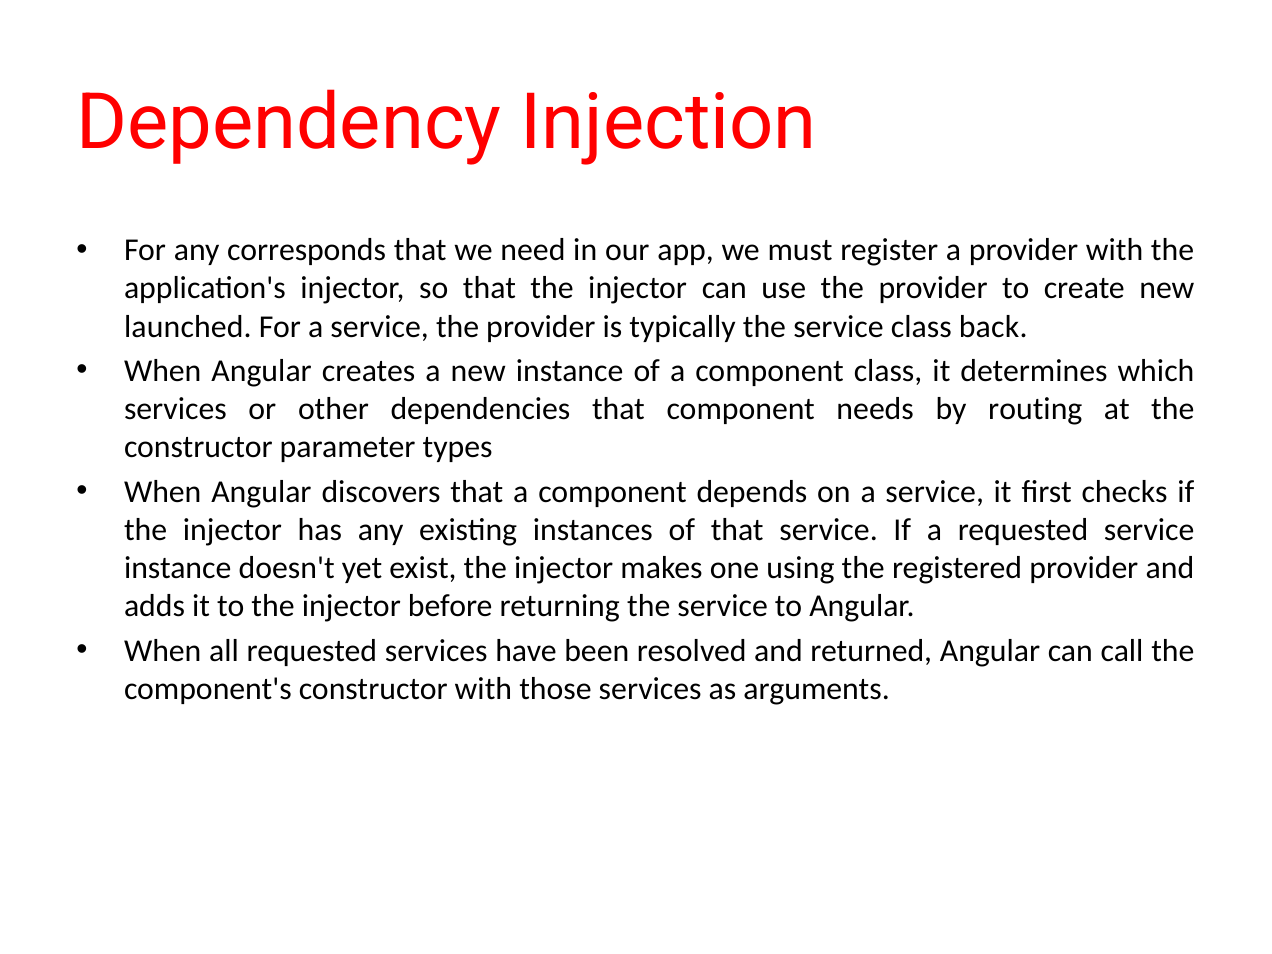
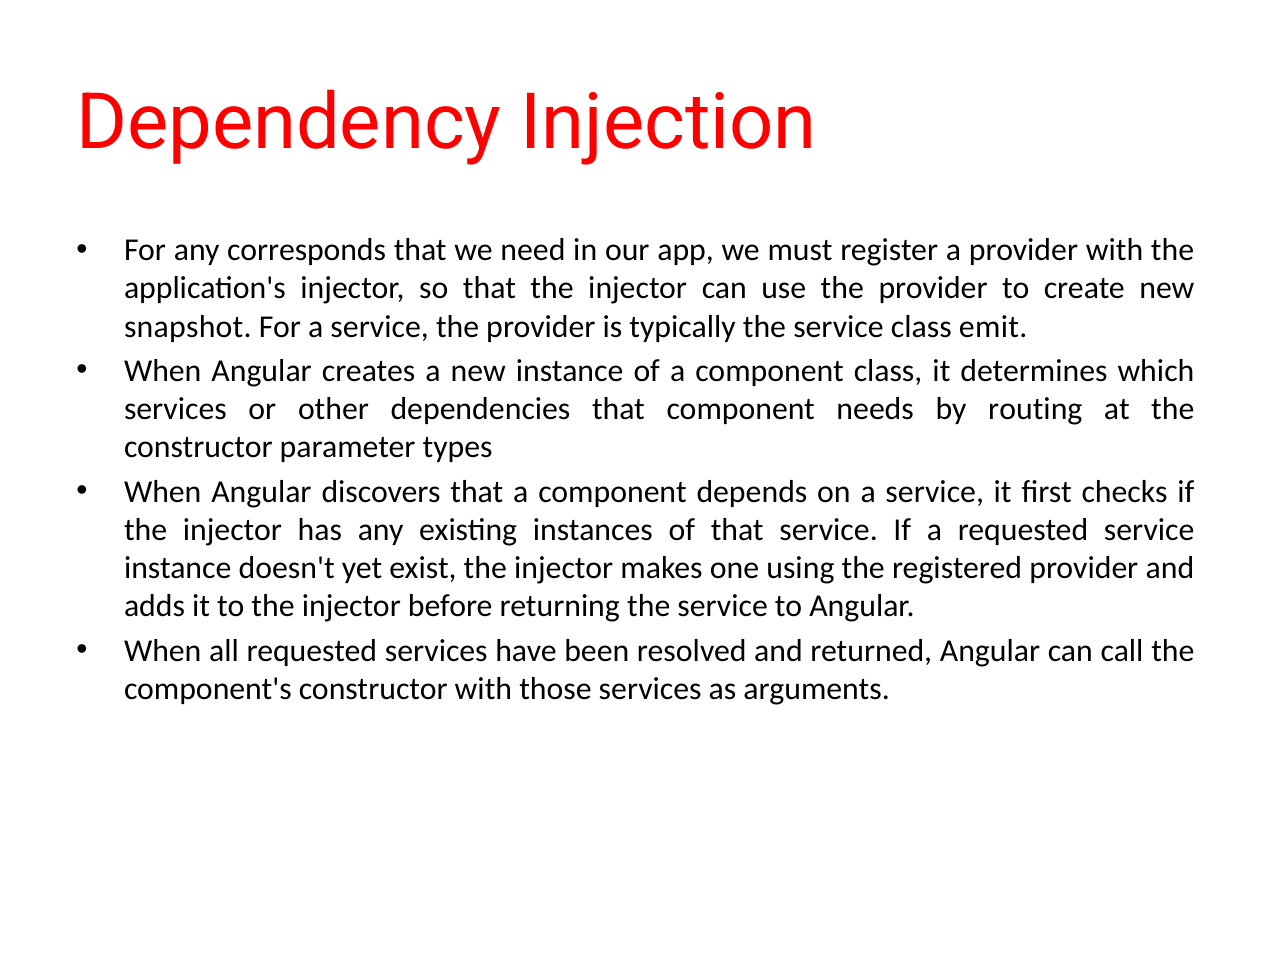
launched: launched -> snapshot
back: back -> emit
